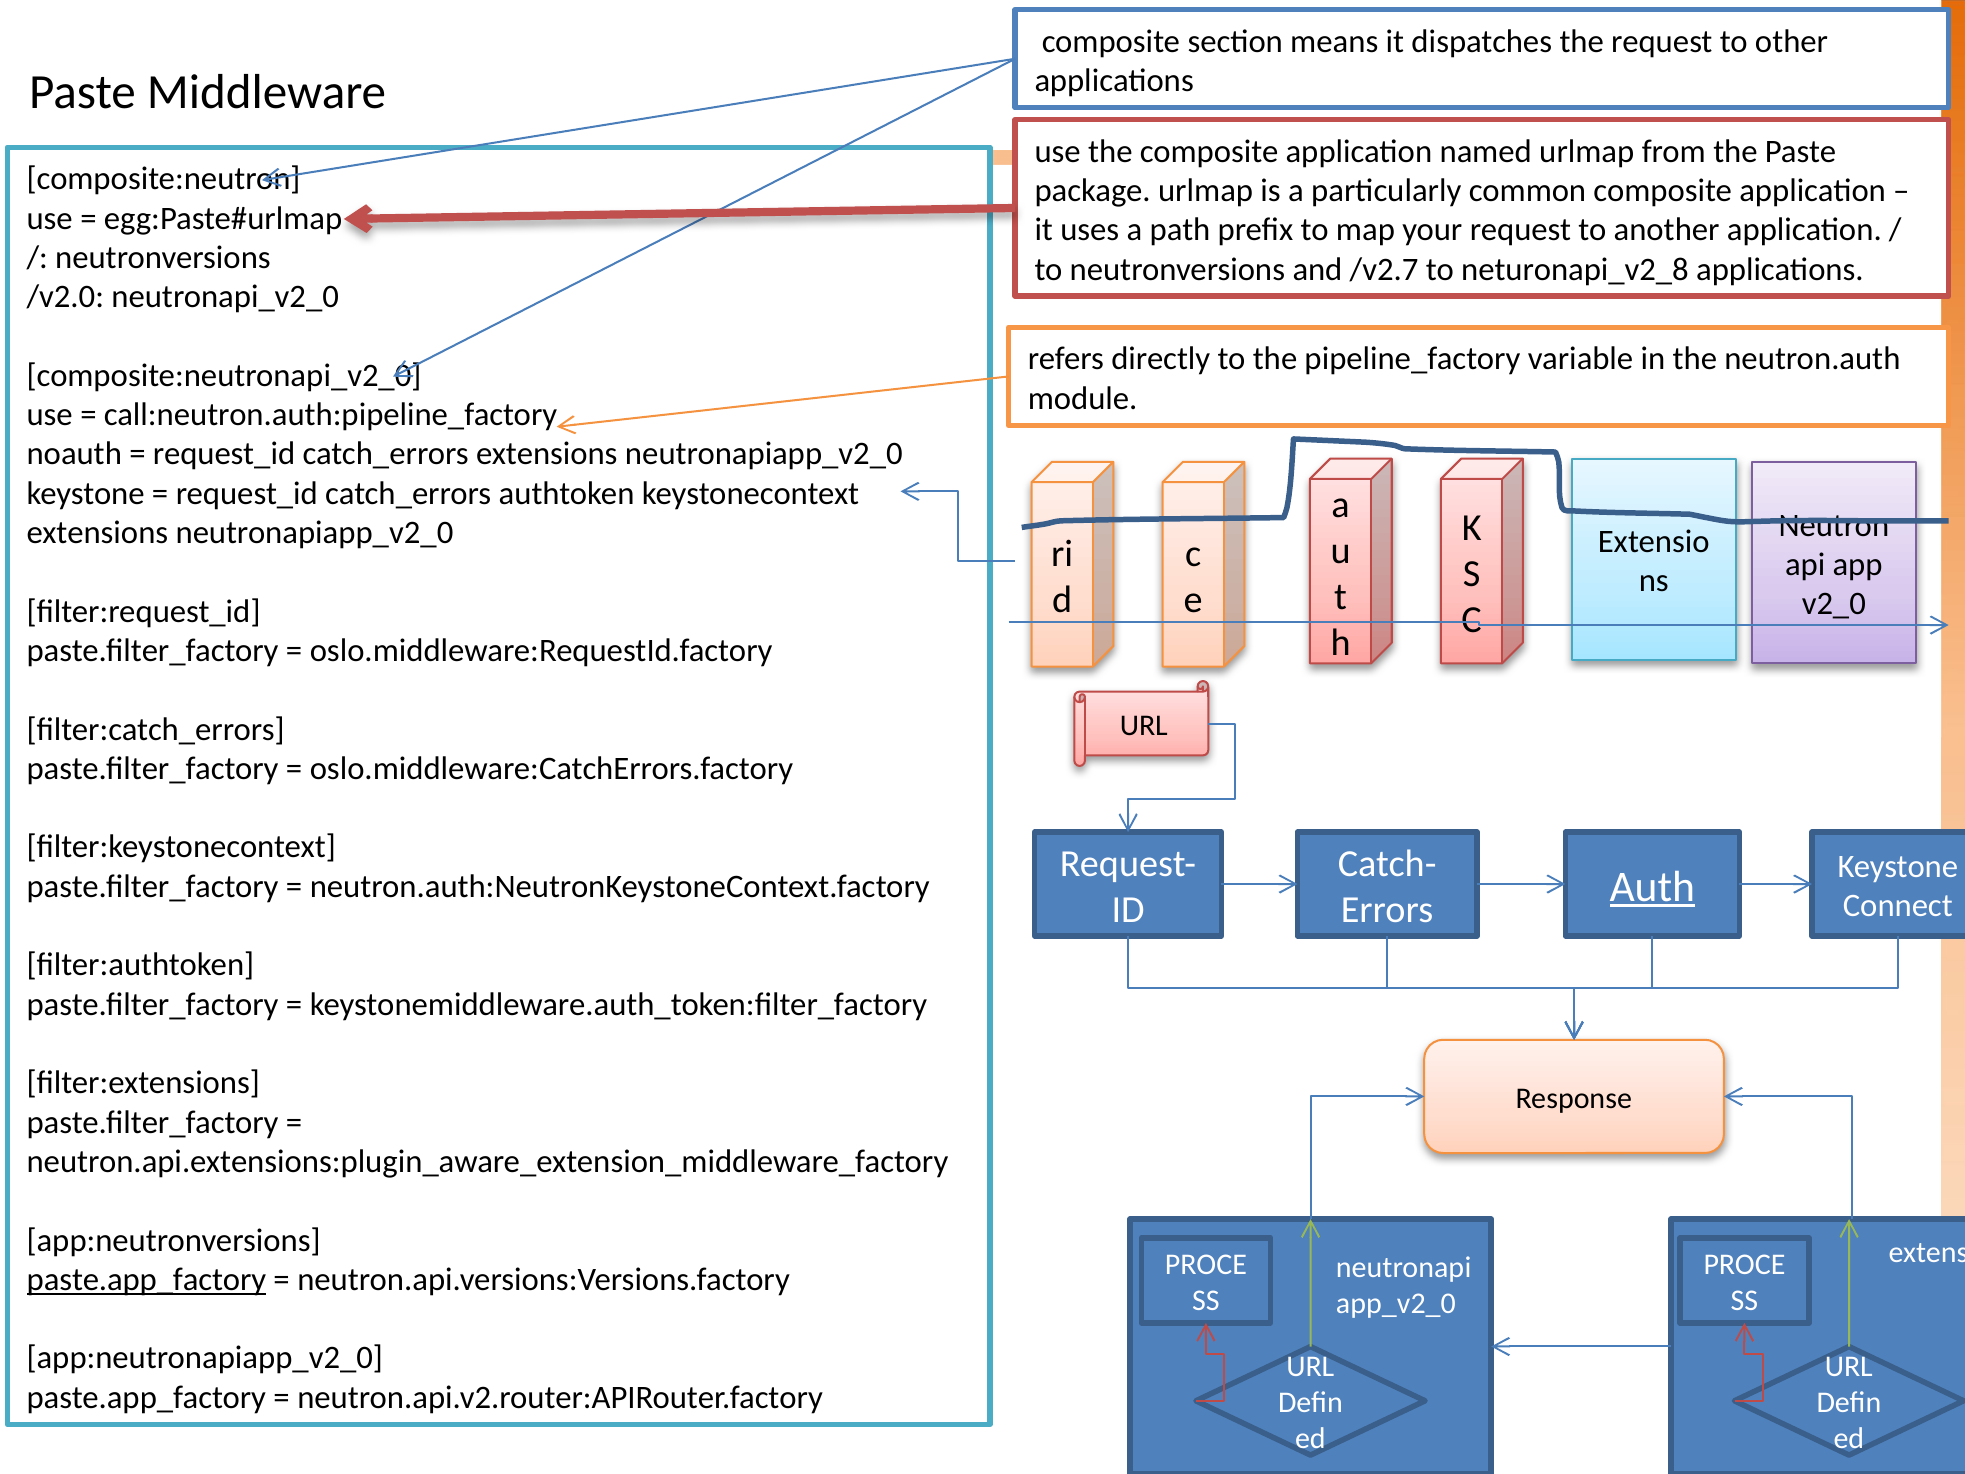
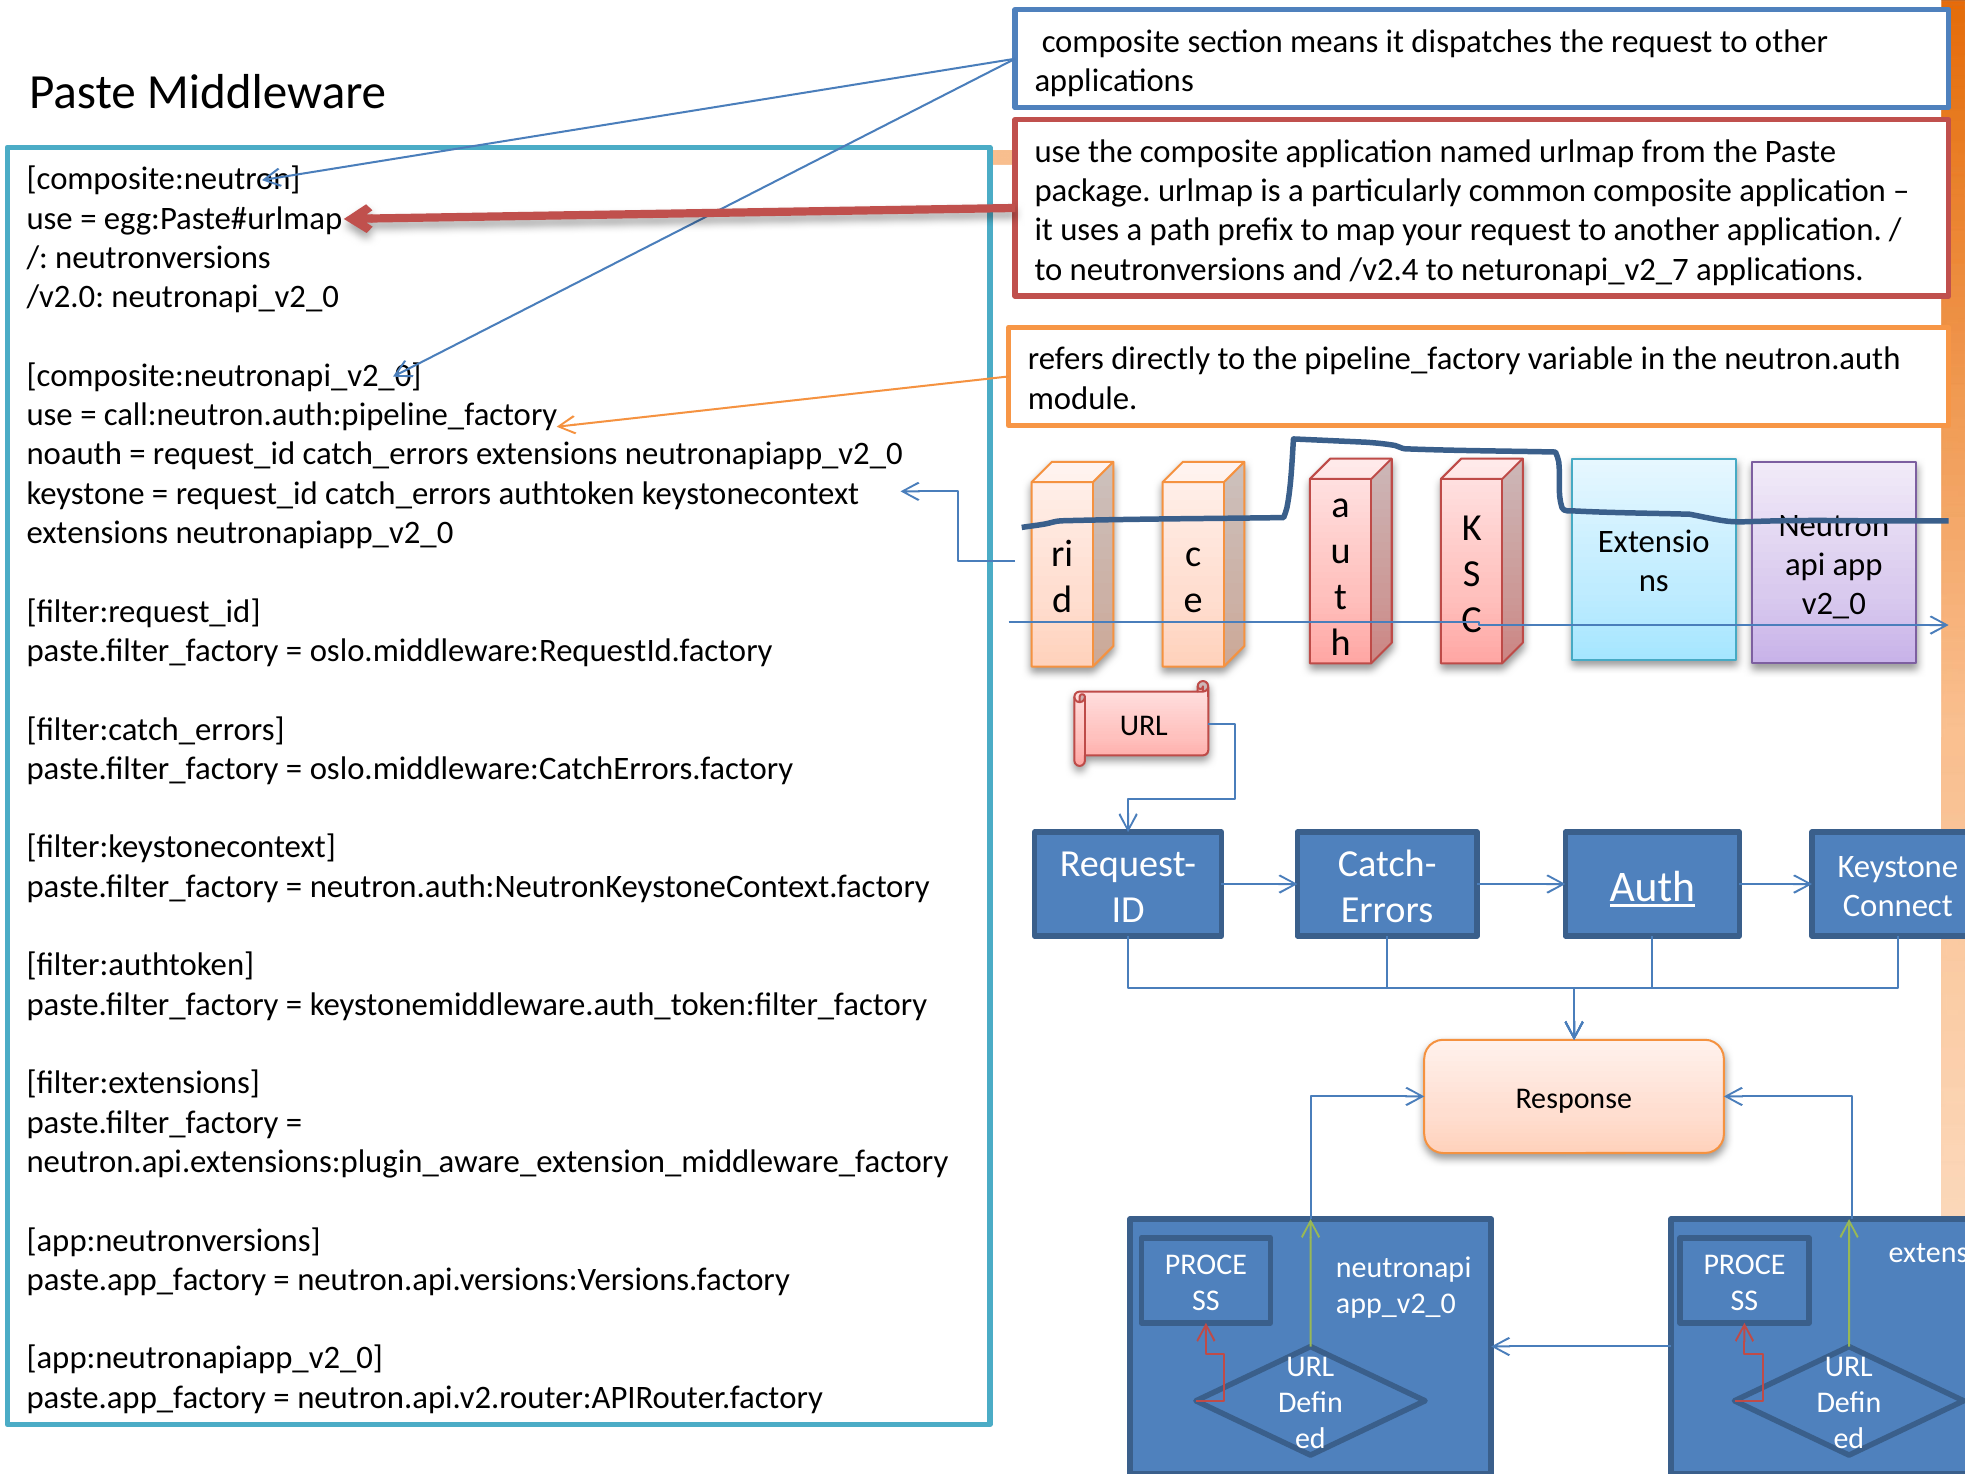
/v2.7: /v2.7 -> /v2.4
neturonapi_v2_8: neturonapi_v2_8 -> neturonapi_v2_7
paste.app_factory at (146, 1279) underline: present -> none
